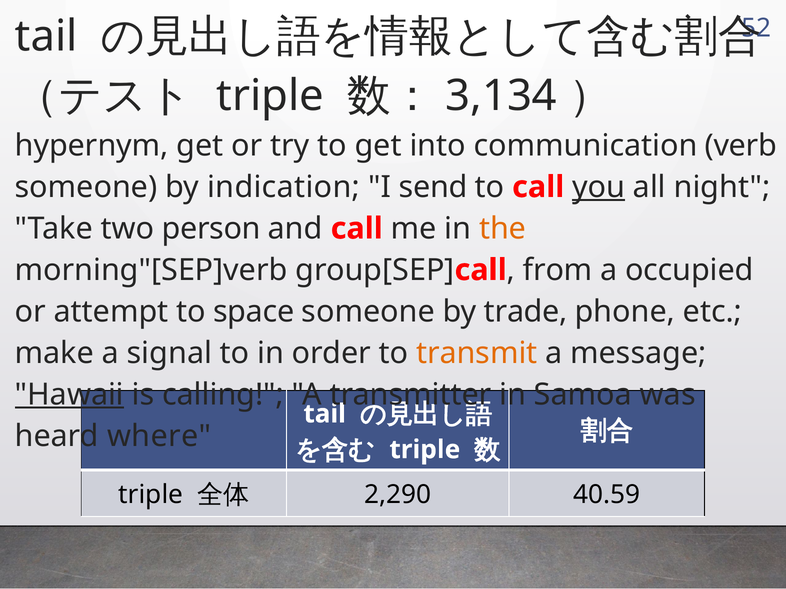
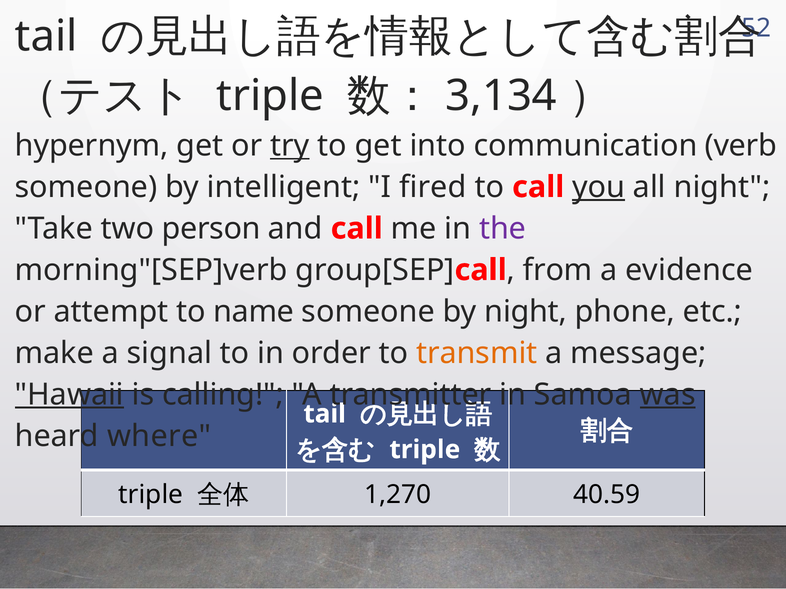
try underline: none -> present
indication: indication -> intelligent
send: send -> fired
the colour: orange -> purple
occupied: occupied -> evidence
space: space -> name
by trade: trade -> night
was underline: none -> present
2,290: 2,290 -> 1,270
